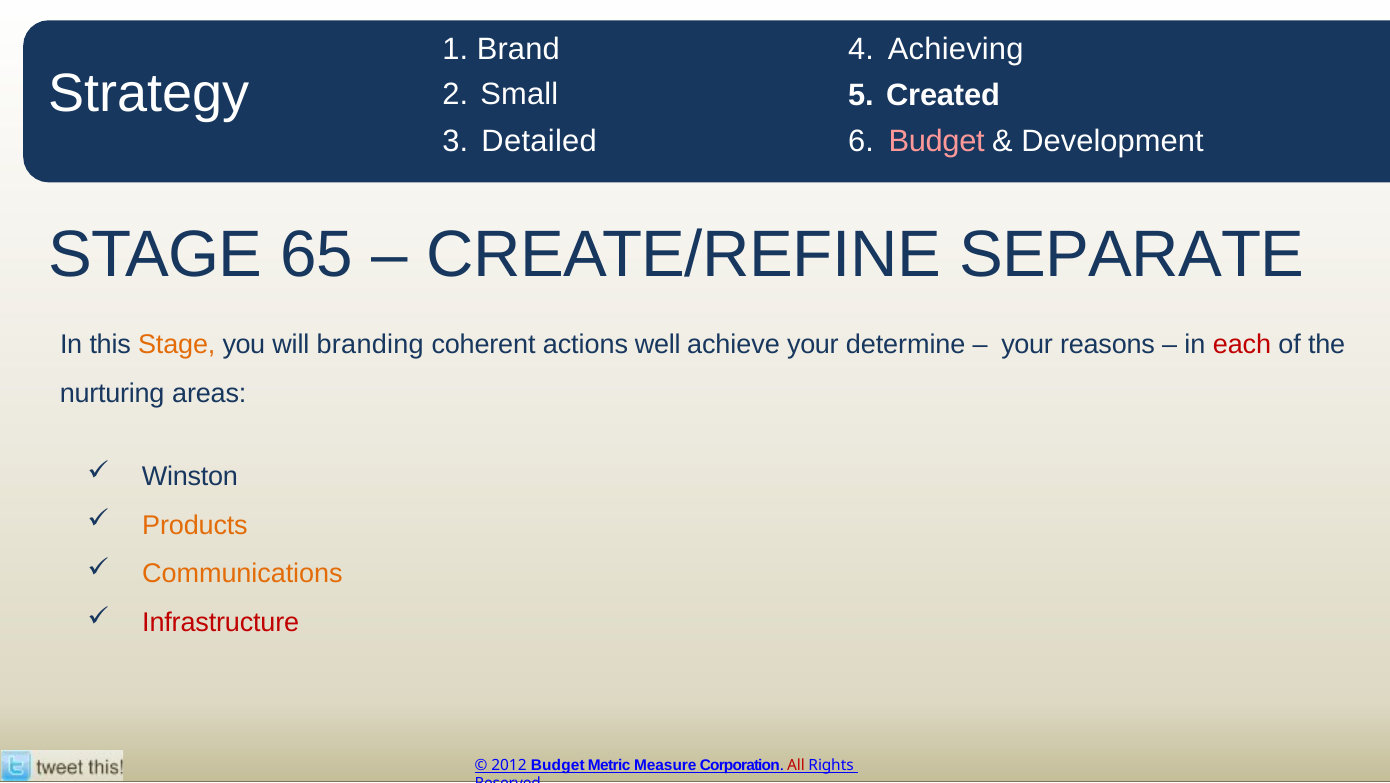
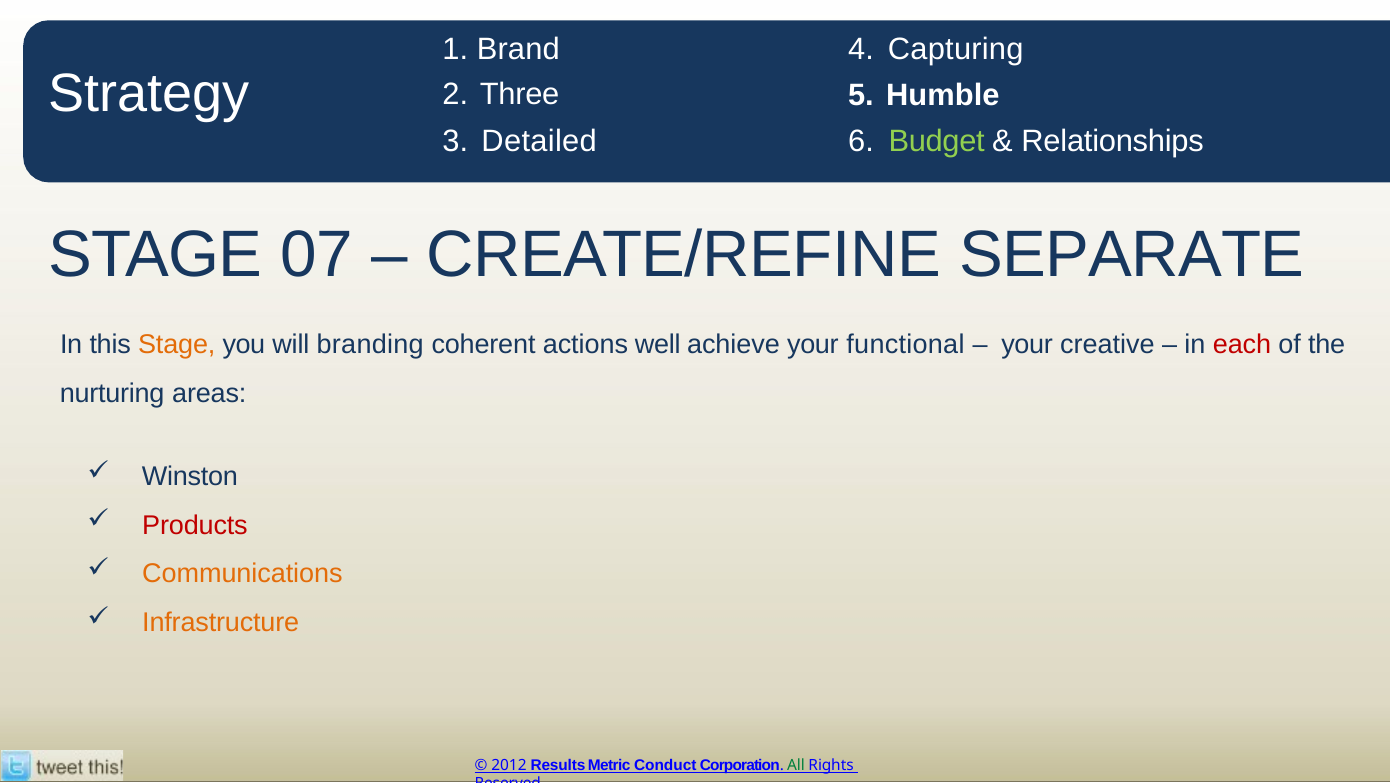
Achieving: Achieving -> Capturing
Small: Small -> Three
Created: Created -> Humble
Budget at (937, 141) colour: pink -> light green
Development: Development -> Relationships
65: 65 -> 07
determine: determine -> functional
reasons: reasons -> creative
Products colour: orange -> red
Infrastructure colour: red -> orange
2012 Budget: Budget -> Results
Measure: Measure -> Conduct
All colour: red -> green
